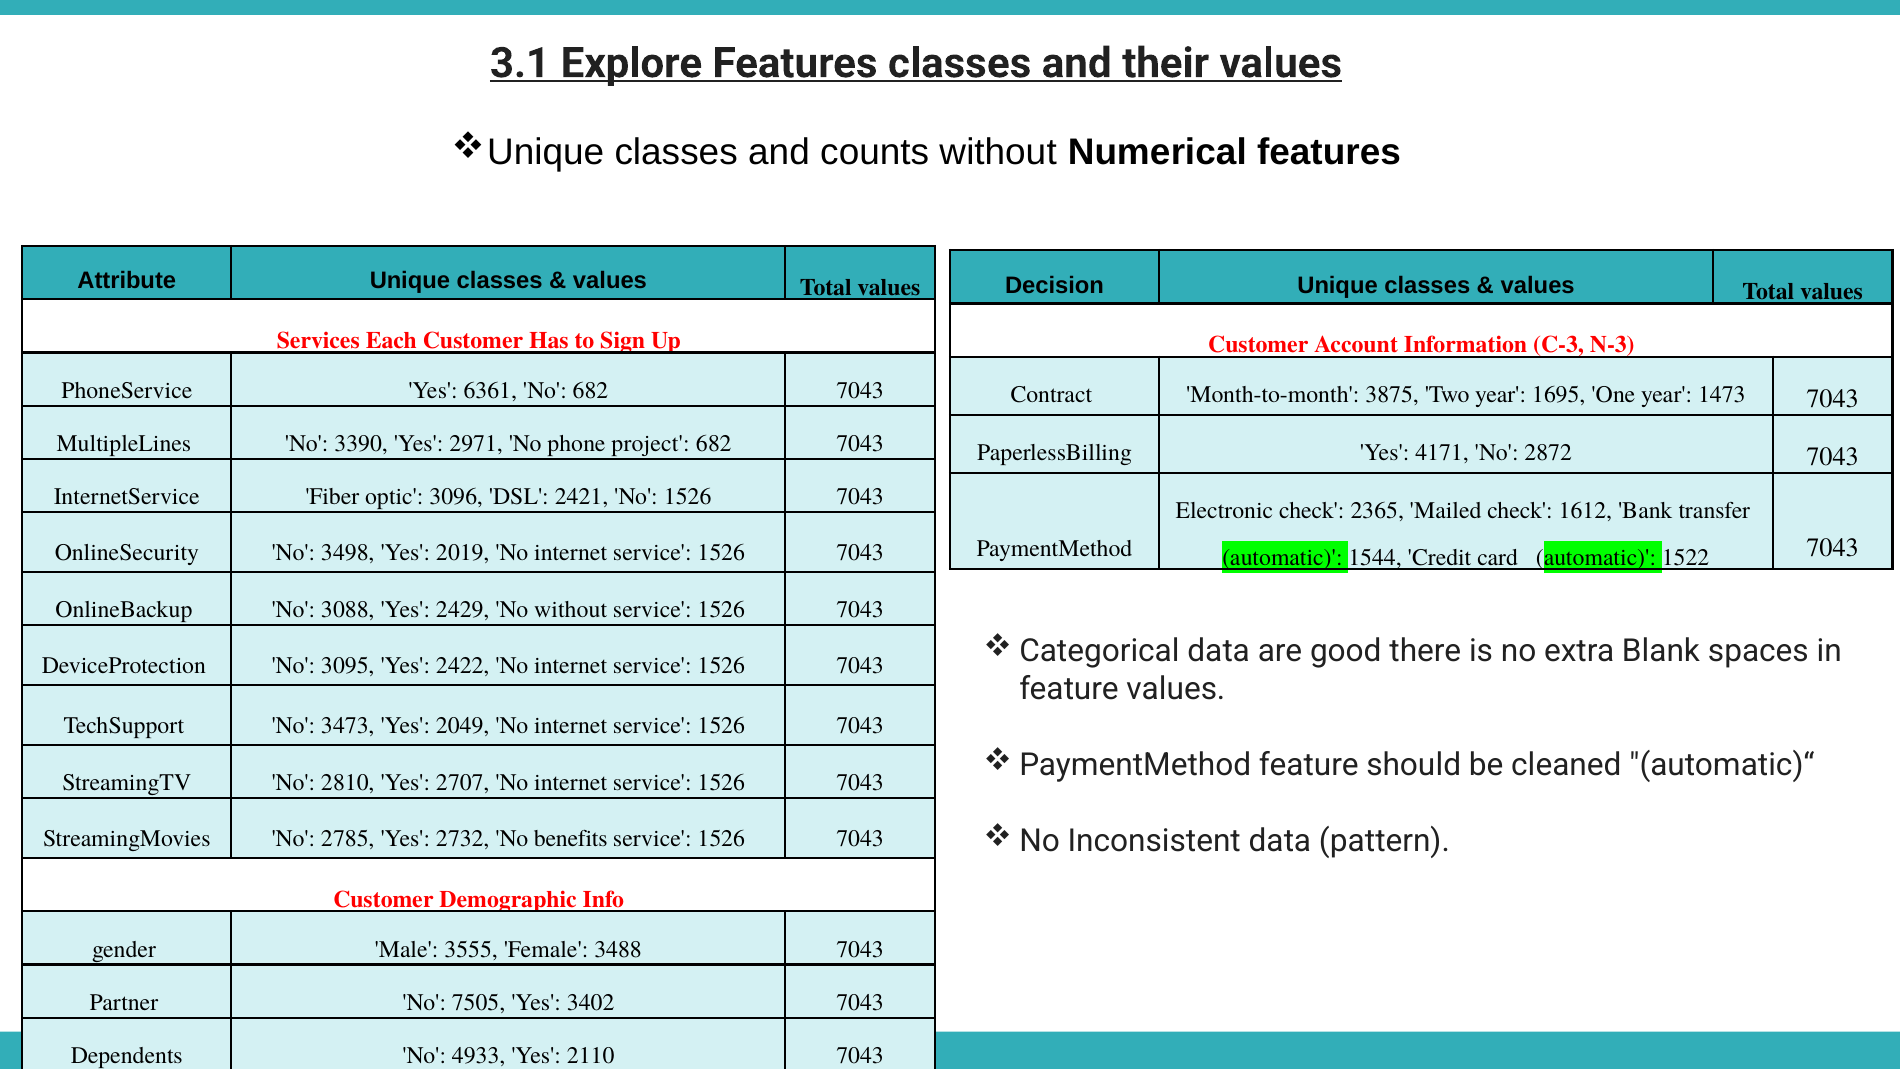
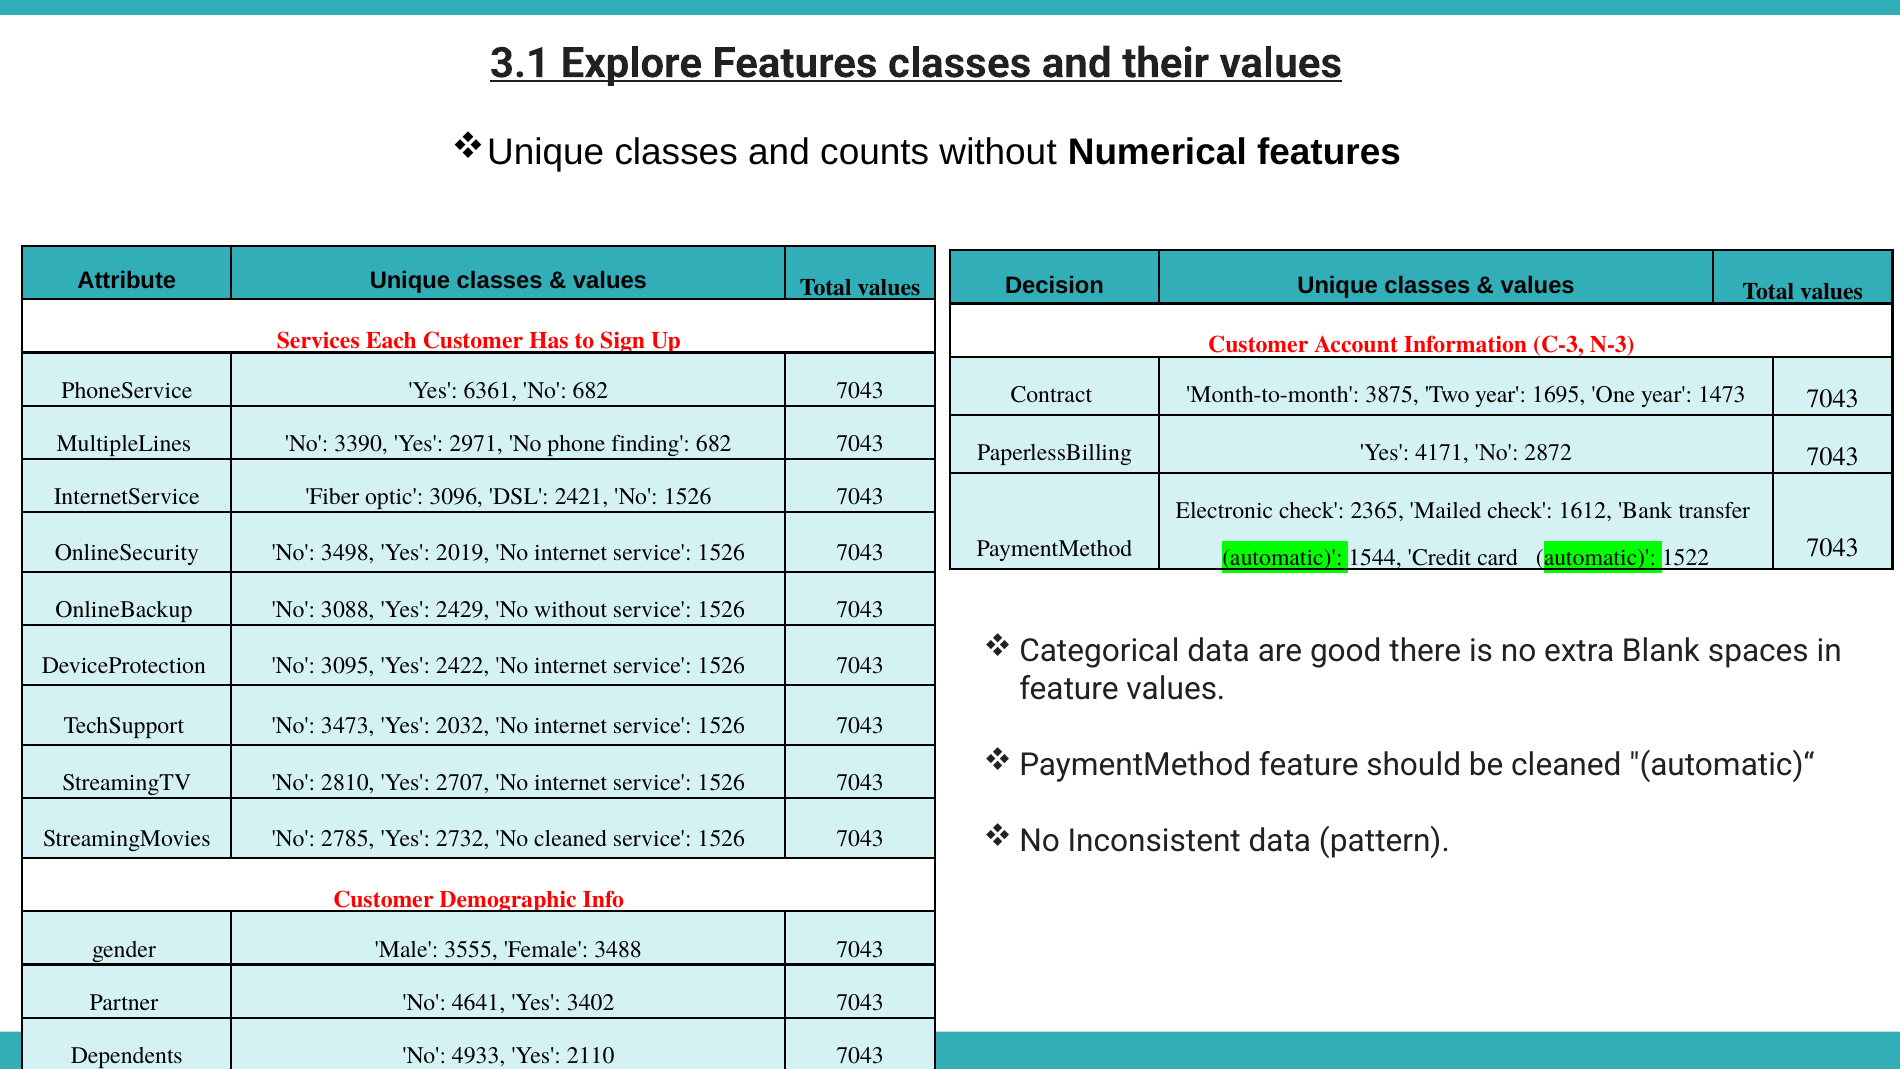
project: project -> finding
2049: 2049 -> 2032
No benefits: benefits -> cleaned
7505: 7505 -> 4641
